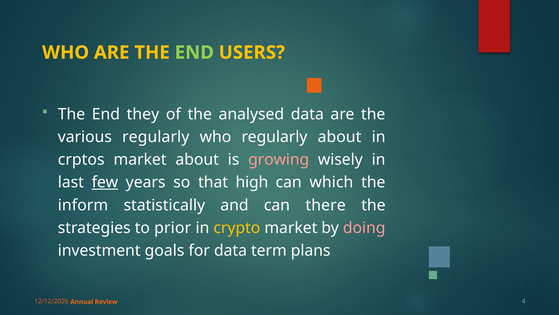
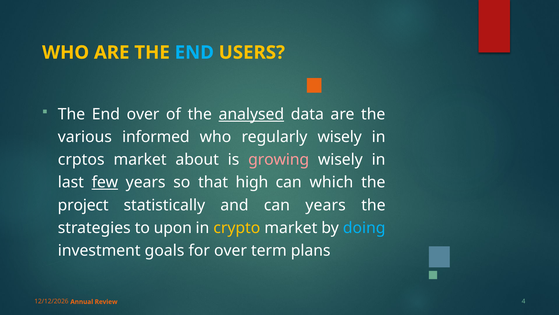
END at (194, 52) colour: light green -> light blue
End they: they -> over
analysed underline: none -> present
various regularly: regularly -> informed
regularly about: about -> wisely
inform: inform -> project
can there: there -> years
prior: prior -> upon
doing colour: pink -> light blue
for data: data -> over
